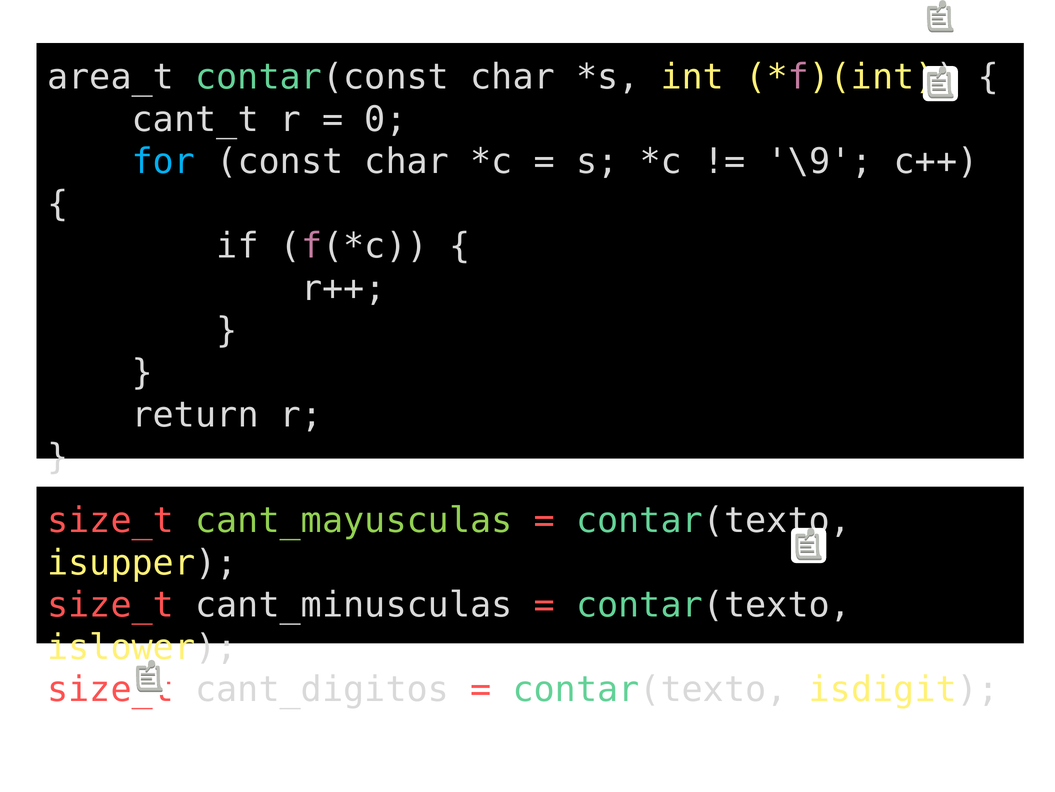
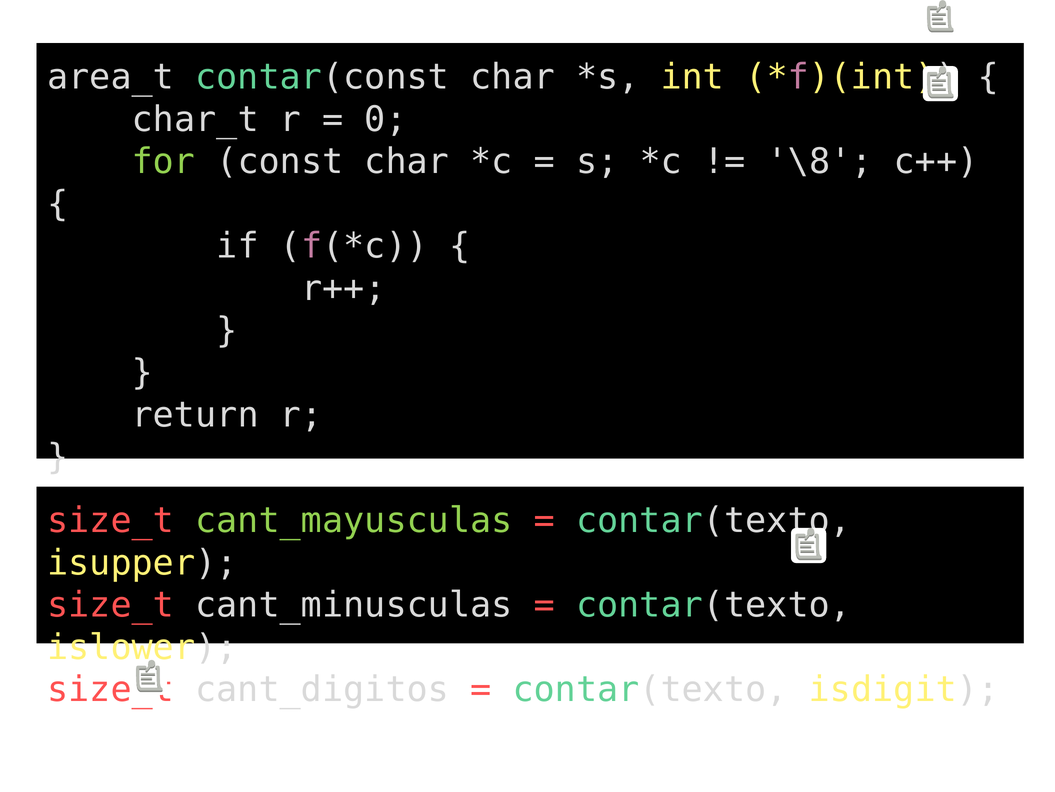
cant_t: cant_t -> char_t
for colour: light blue -> light green
\9: \9 -> \8
